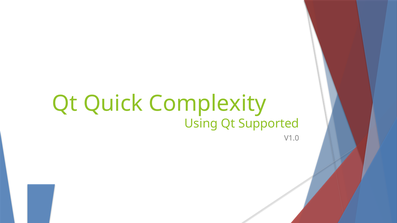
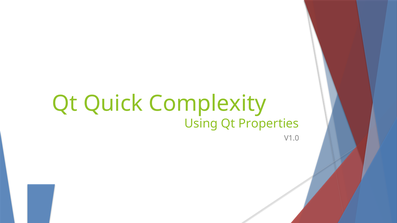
Supported: Supported -> Properties
